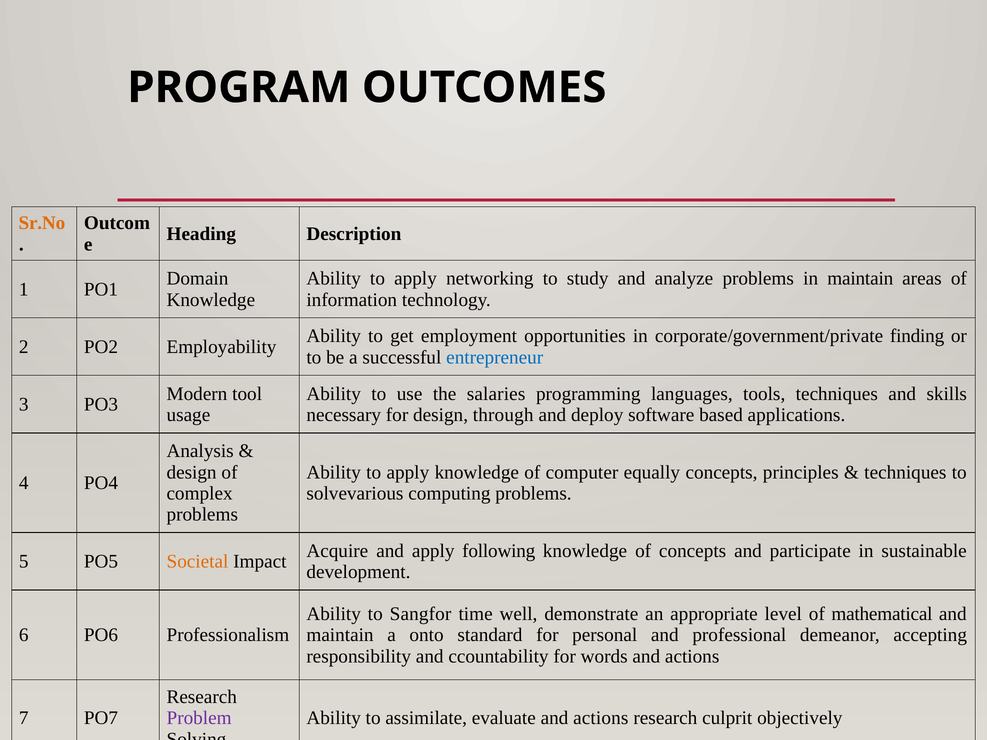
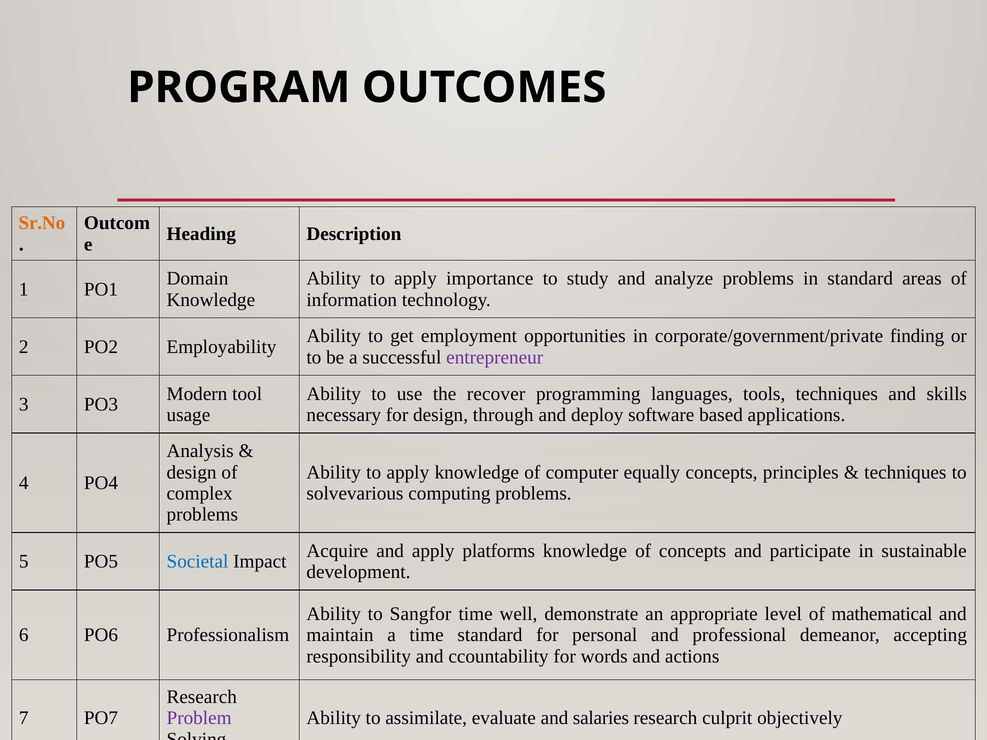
networking: networking -> importance
in maintain: maintain -> standard
entrepreneur colour: blue -> purple
salaries: salaries -> recover
following: following -> platforms
Societal colour: orange -> blue
a onto: onto -> time
evaluate and actions: actions -> salaries
